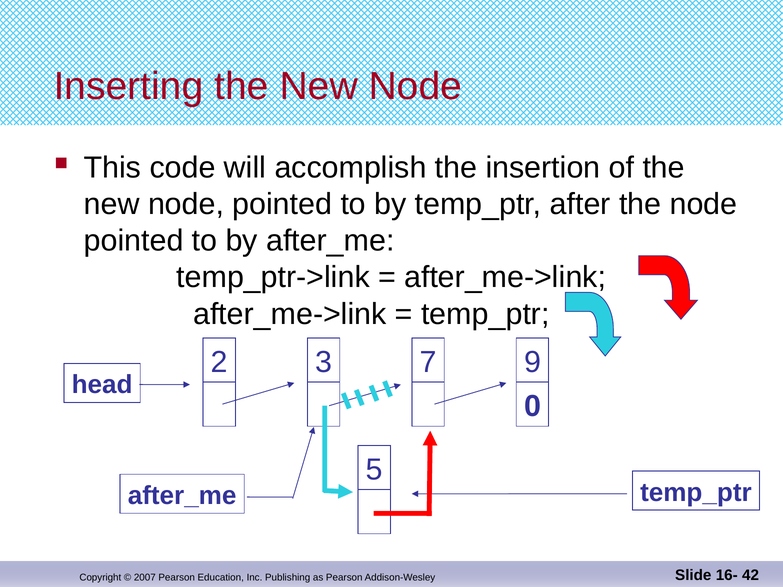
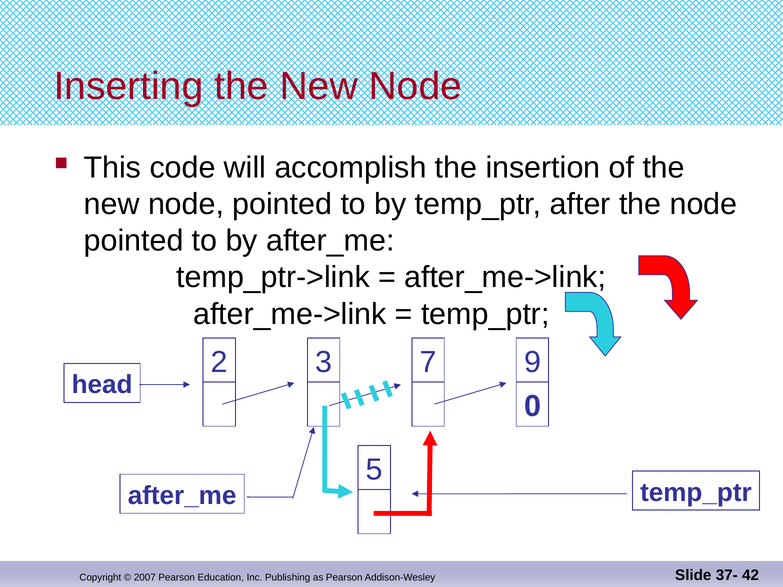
16-: 16- -> 37-
